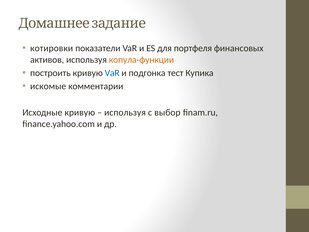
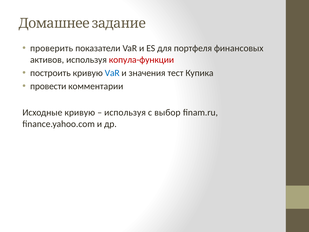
котировки: котировки -> проверить
копула-функции colour: orange -> red
подгонка: подгонка -> значения
искомые: искомые -> провести
